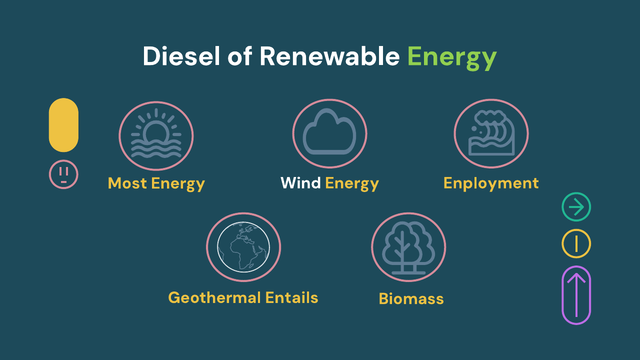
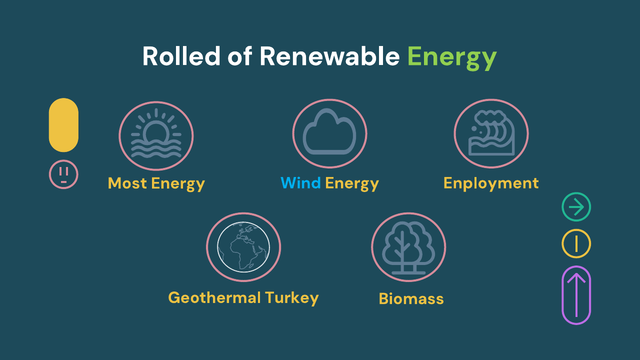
Diesel: Diesel -> Rolled
Wind colour: white -> light blue
Entails: Entails -> Turkey
